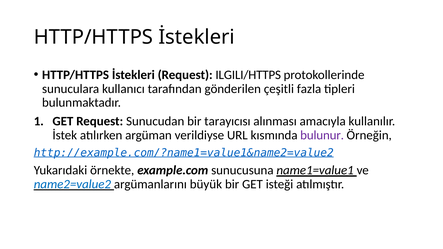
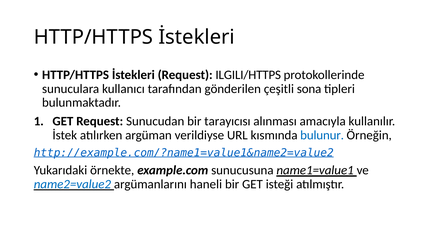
fazla: fazla -> sona
bulunur colour: purple -> blue
büyük: büyük -> haneli
